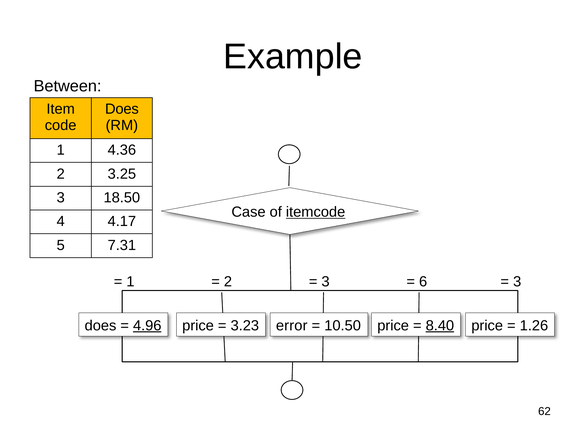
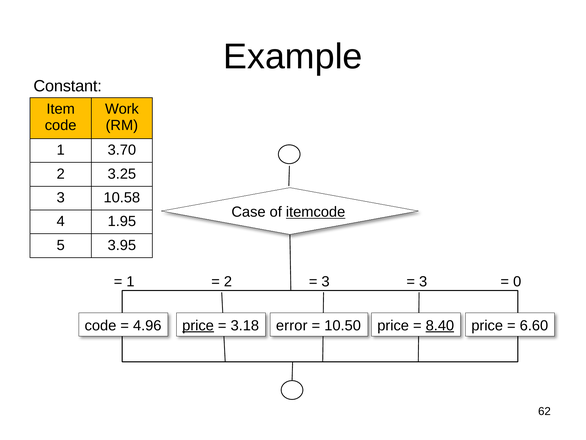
Between: Between -> Constant
Does at (122, 109): Does -> Work
4.36: 4.36 -> 3.70
18.50: 18.50 -> 10.58
4.17: 4.17 -> 1.95
7.31: 7.31 -> 3.95
6 at (423, 281): 6 -> 3
3 at (517, 281): 3 -> 0
does at (100, 325): does -> code
4.96 underline: present -> none
price at (198, 325) underline: none -> present
3.23: 3.23 -> 3.18
1.26: 1.26 -> 6.60
